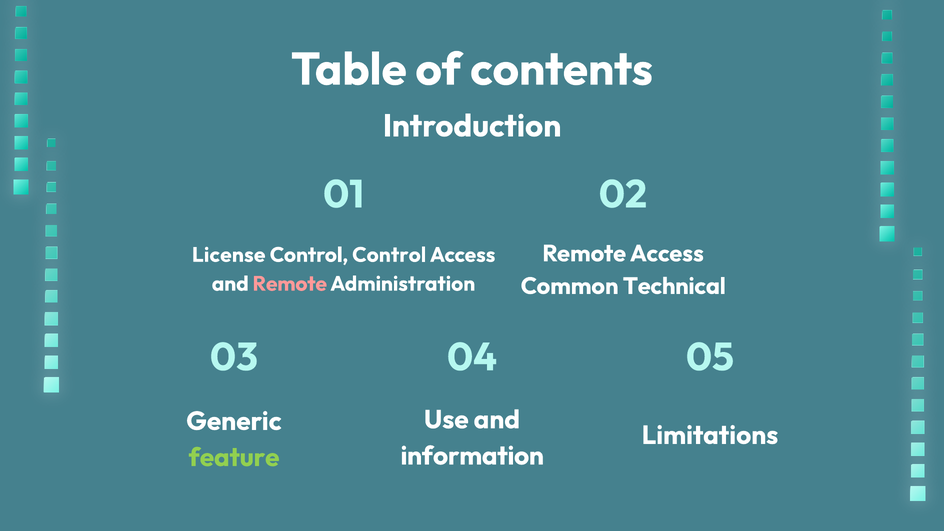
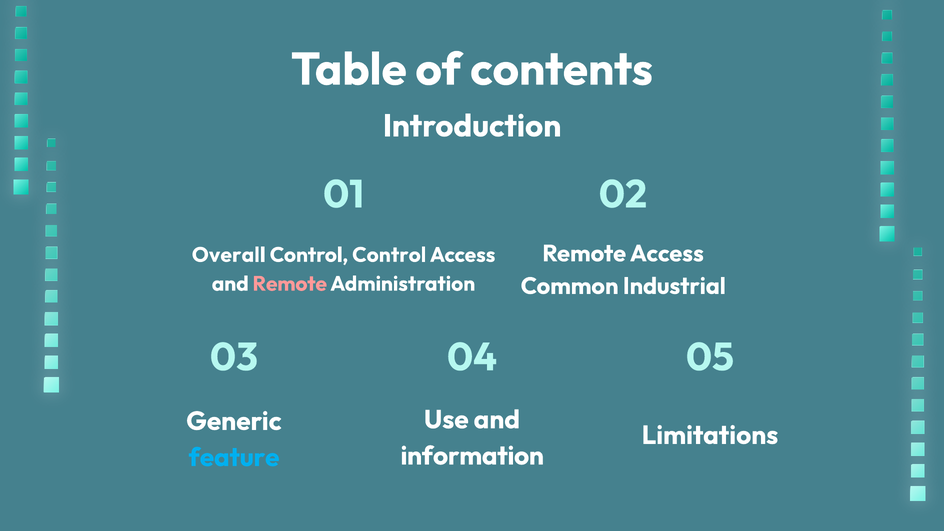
License: License -> Overall
Technical: Technical -> Industrial
feature colour: light green -> light blue
